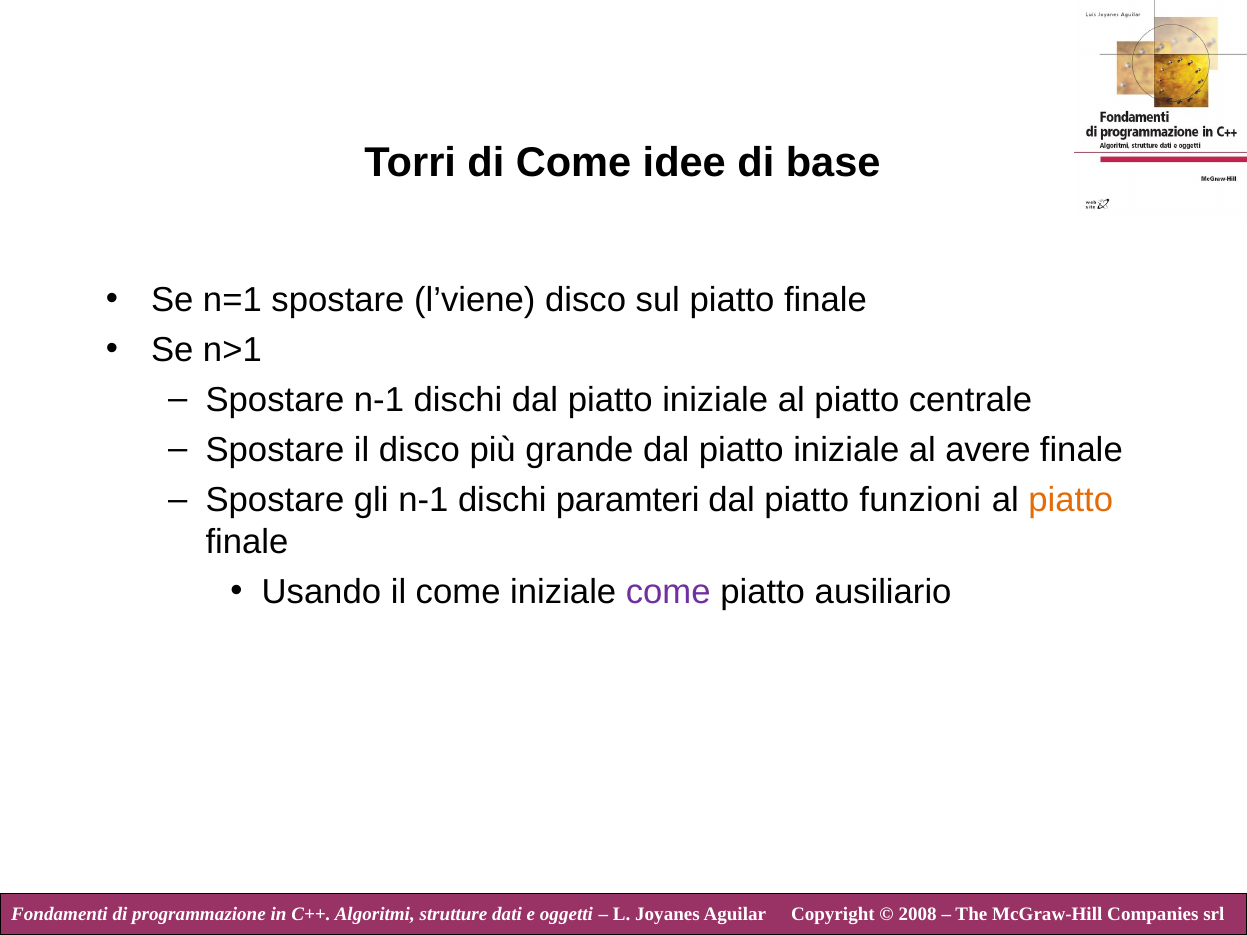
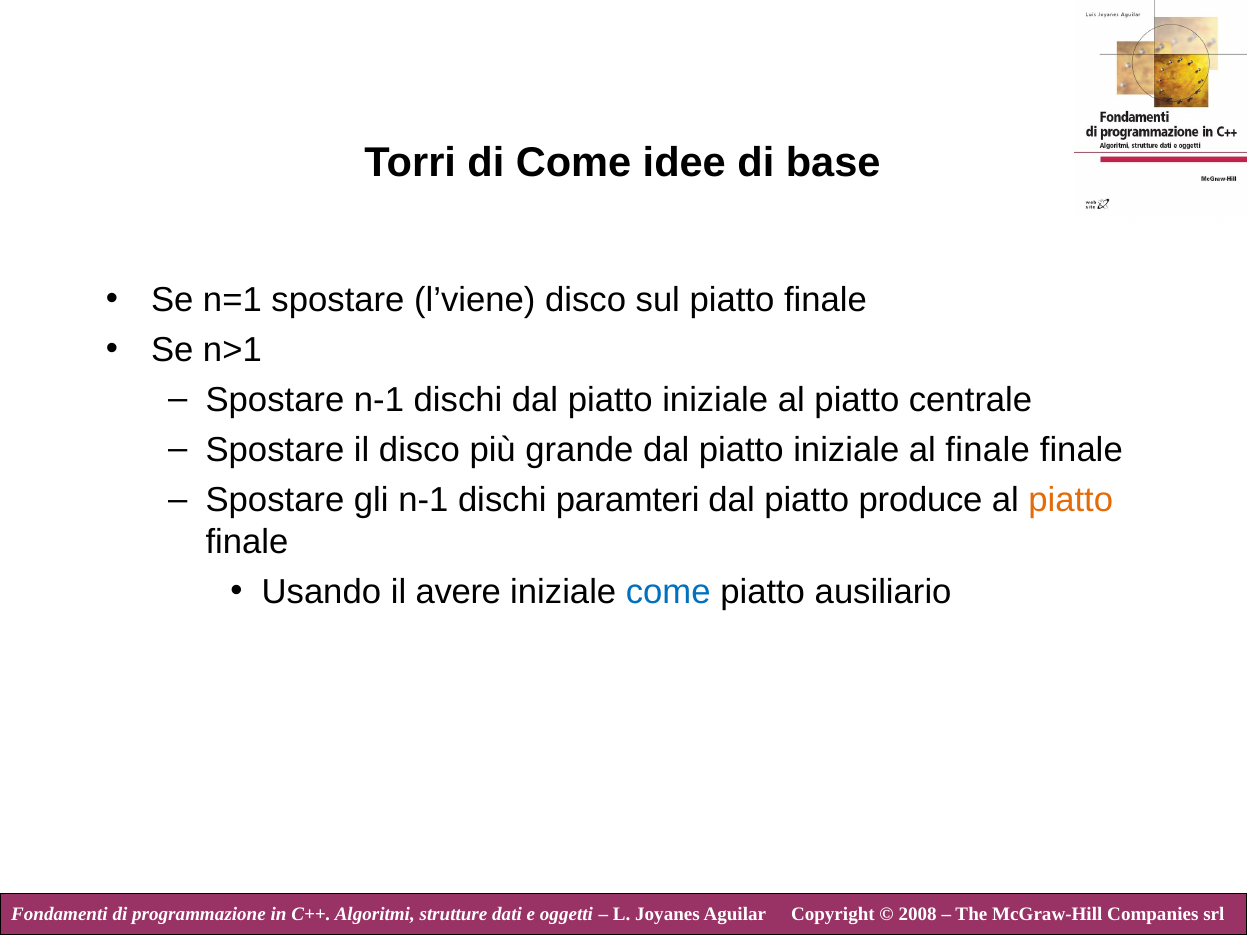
al avere: avere -> finale
funzioni: funzioni -> produce
il come: come -> avere
come at (668, 592) colour: purple -> blue
